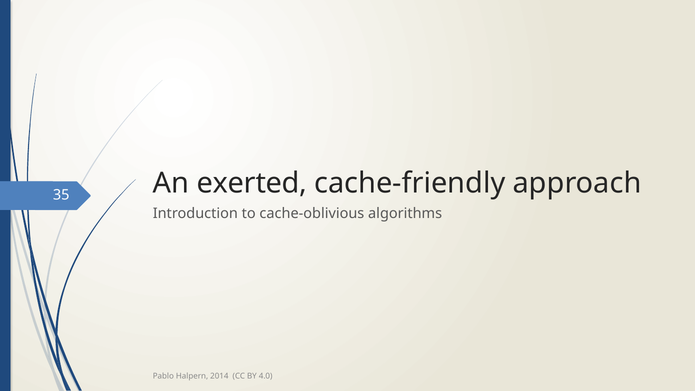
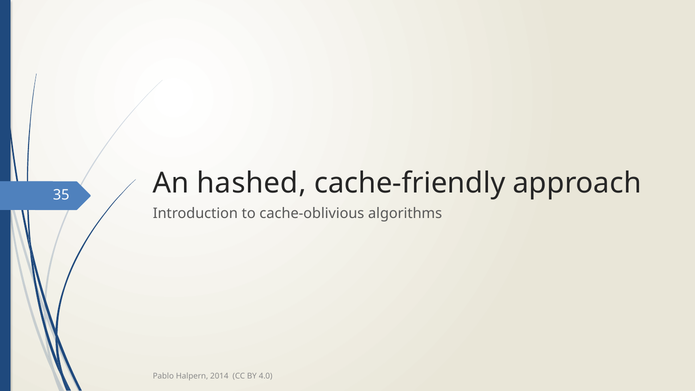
exerted: exerted -> hashed
